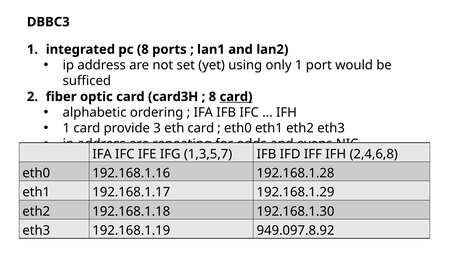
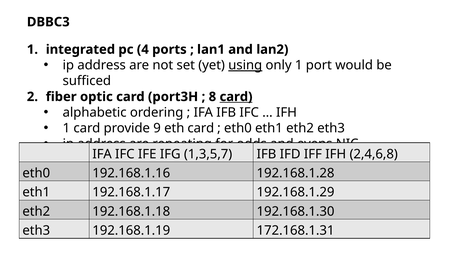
pc 8: 8 -> 4
using underline: none -> present
card3H: card3H -> port3H
3: 3 -> 9
949.097.8.92: 949.097.8.92 -> 172.168.1.31
